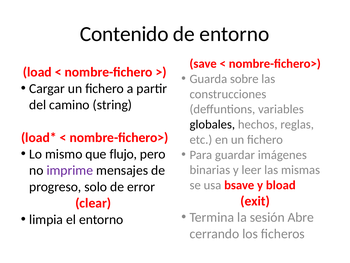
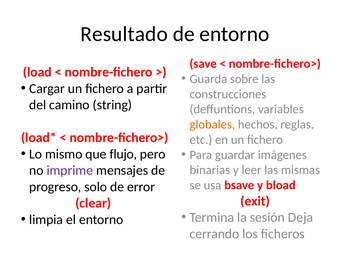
Contenido: Contenido -> Resultado
globales colour: black -> orange
Abre: Abre -> Deja
